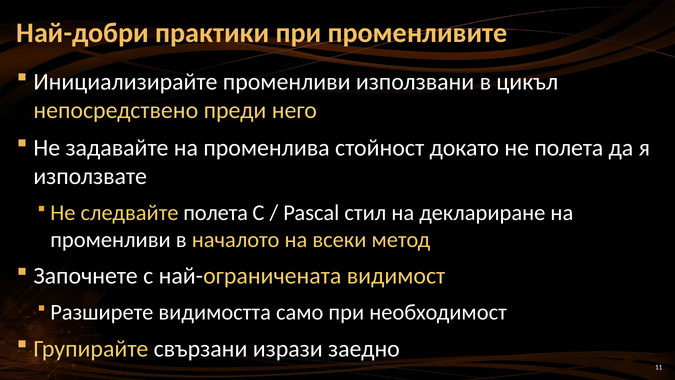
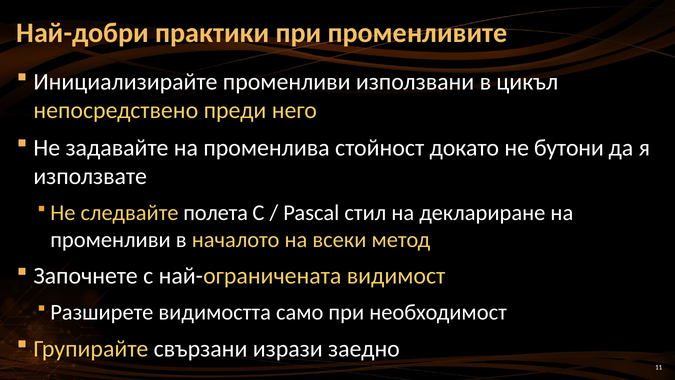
не полета: полета -> бутони
